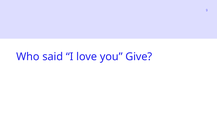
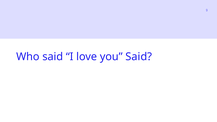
you Give: Give -> Said
